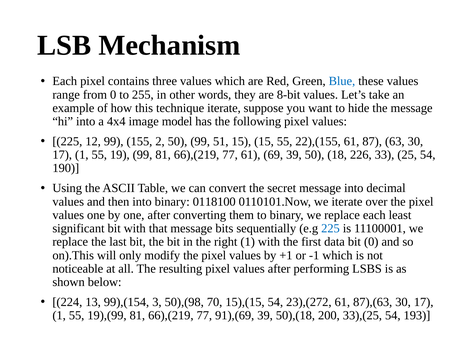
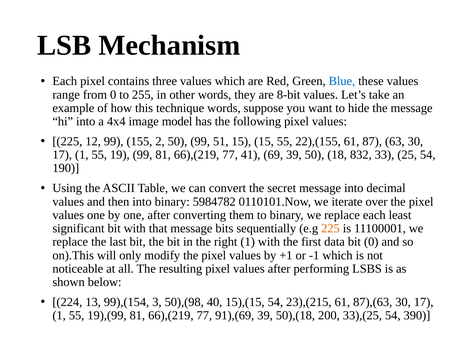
technique iterate: iterate -> words
77 61: 61 -> 41
226: 226 -> 832
0118100: 0118100 -> 5984782
225 at (330, 228) colour: blue -> orange
70: 70 -> 40
23),(272: 23),(272 -> 23),(215
193: 193 -> 390
